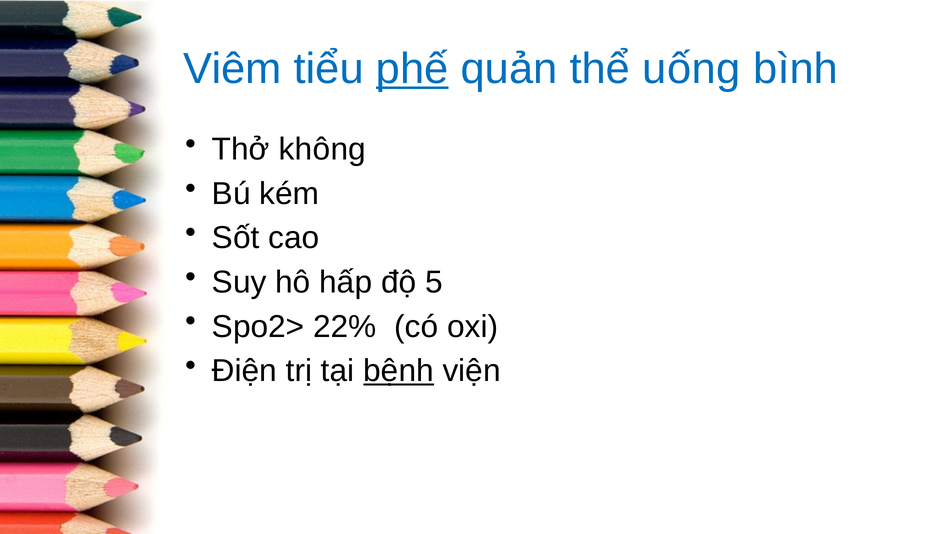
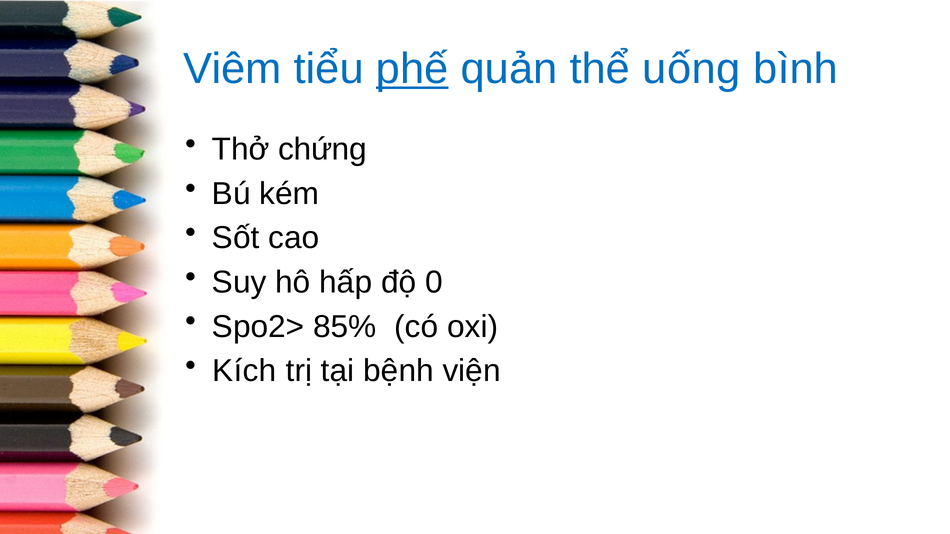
không: không -> chứng
5: 5 -> 0
22%: 22% -> 85%
Điện: Điện -> Kích
bệnh underline: present -> none
